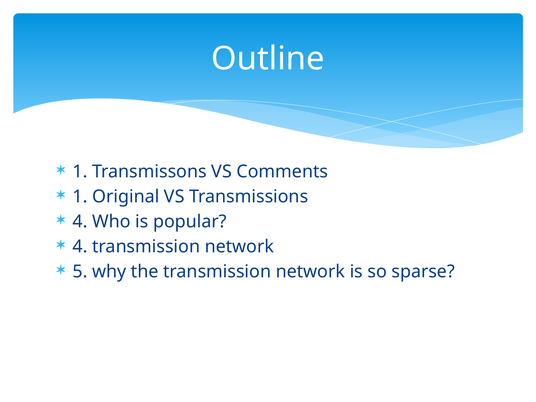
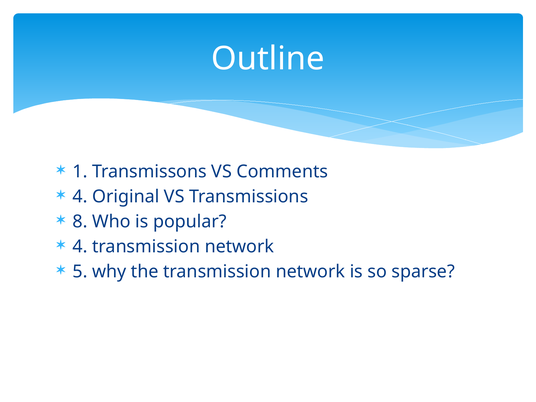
1 at (80, 196): 1 -> 4
4 at (80, 222): 4 -> 8
